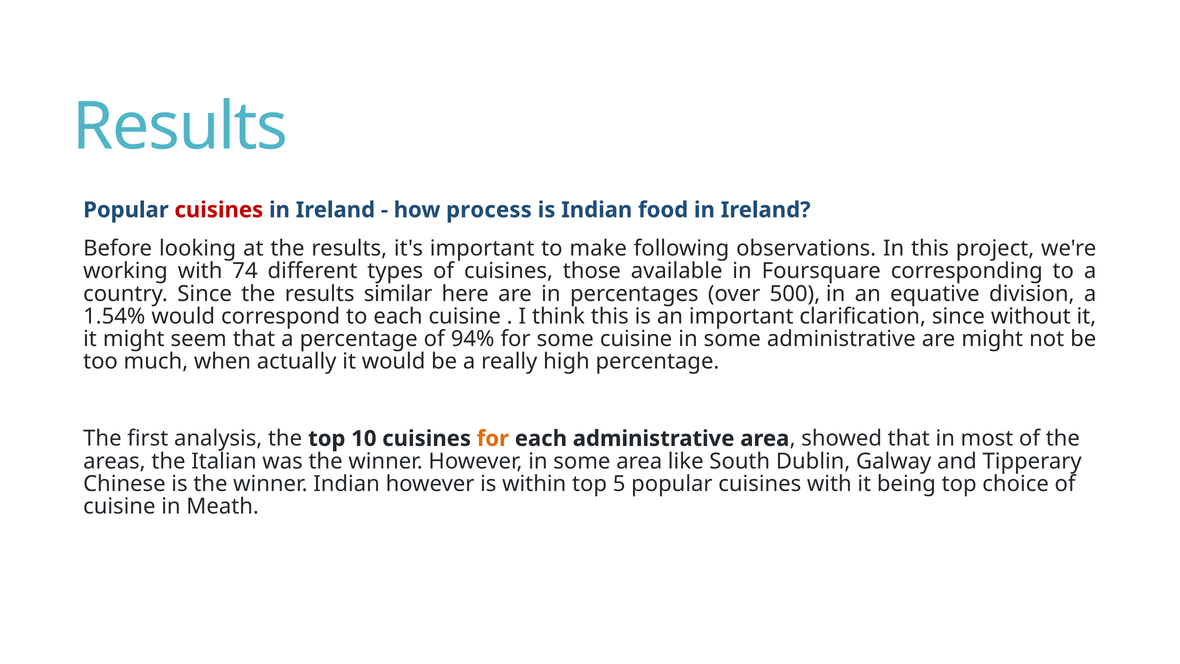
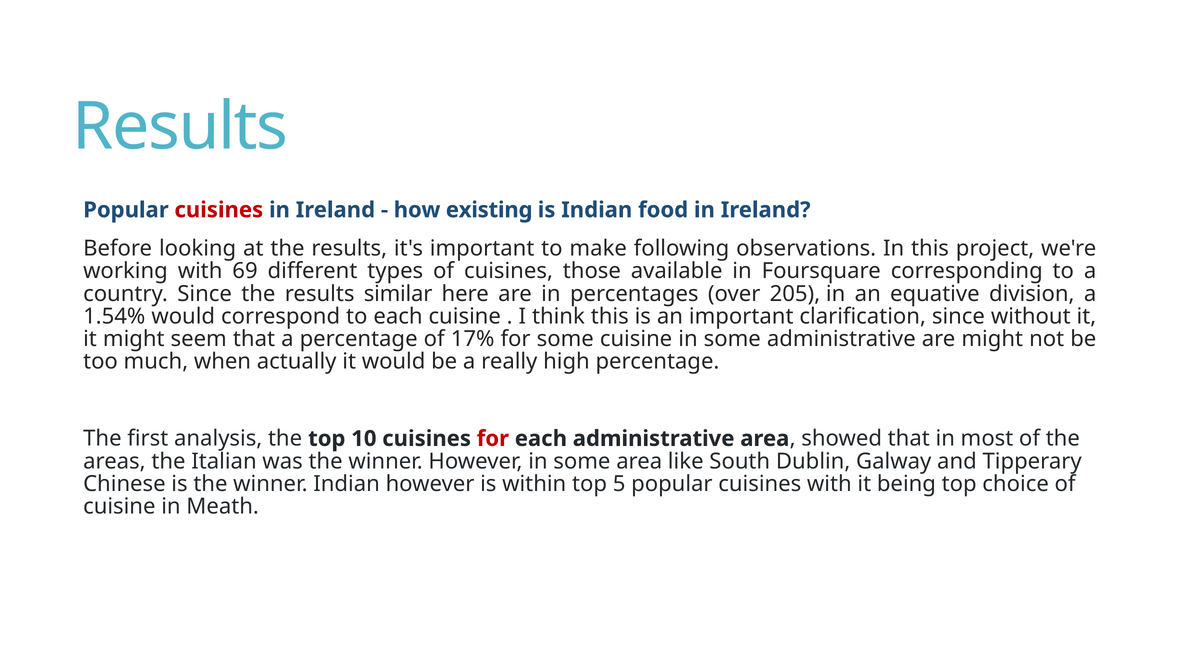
process: process -> existing
74: 74 -> 69
500: 500 -> 205
94%: 94% -> 17%
for at (493, 438) colour: orange -> red
